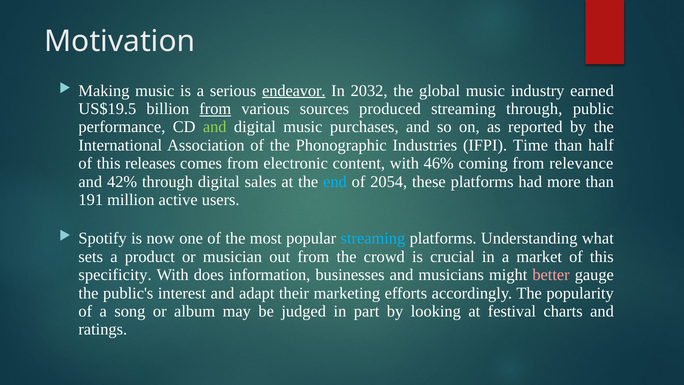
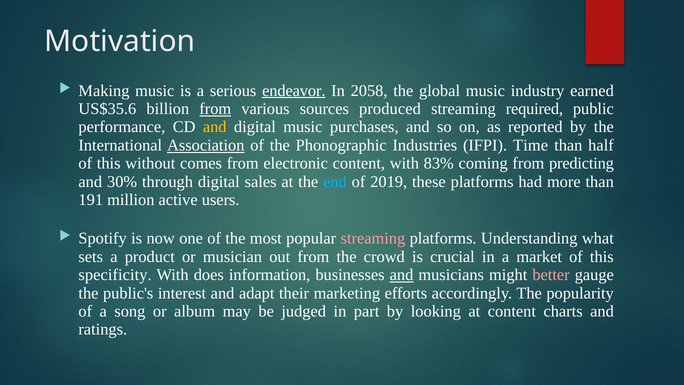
2032: 2032 -> 2058
US$19.5: US$19.5 -> US$35.6
streaming through: through -> required
and at (215, 127) colour: light green -> yellow
Association underline: none -> present
releases: releases -> without
46%: 46% -> 83%
relevance: relevance -> predicting
42%: 42% -> 30%
2054: 2054 -> 2019
streaming at (373, 238) colour: light blue -> pink
and at (402, 275) underline: none -> present
at festival: festival -> content
